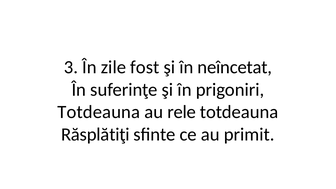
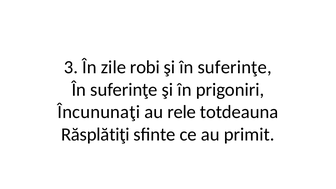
fost: fost -> robi
şi în neîncetat: neîncetat -> suferinţe
Totdeauna at (99, 112): Totdeauna -> Încununaţi
